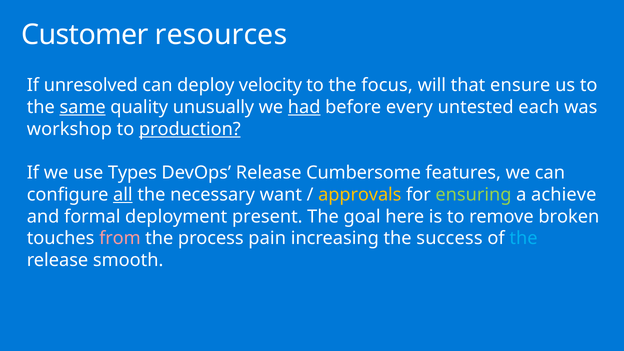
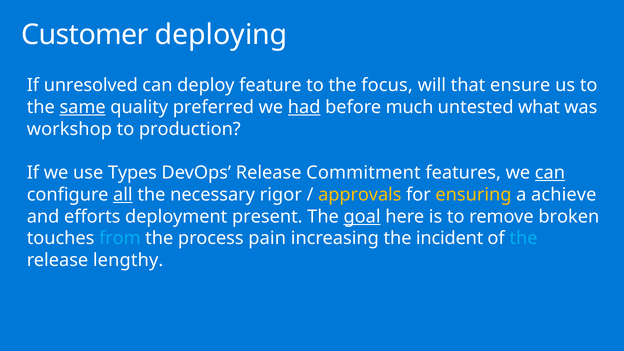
resources: resources -> deploying
velocity: velocity -> feature
unusually: unusually -> preferred
every: every -> much
each: each -> what
production underline: present -> none
Cumbersome: Cumbersome -> Commitment
can at (550, 173) underline: none -> present
want: want -> rigor
ensuring colour: light green -> yellow
formal: formal -> efforts
goal underline: none -> present
from colour: pink -> light blue
success: success -> incident
smooth: smooth -> lengthy
